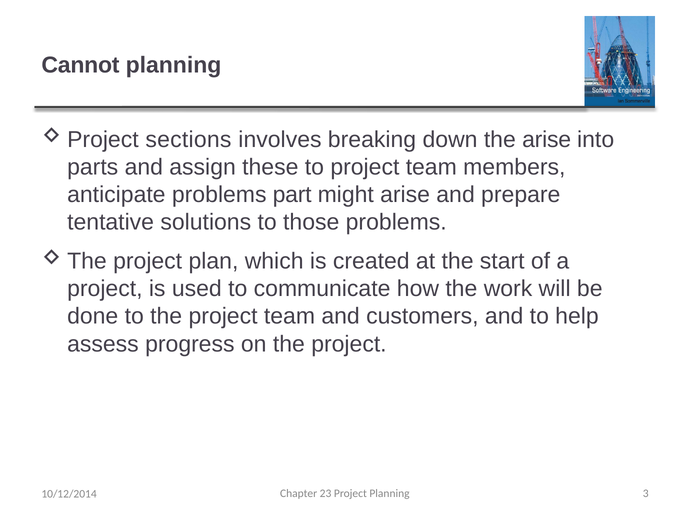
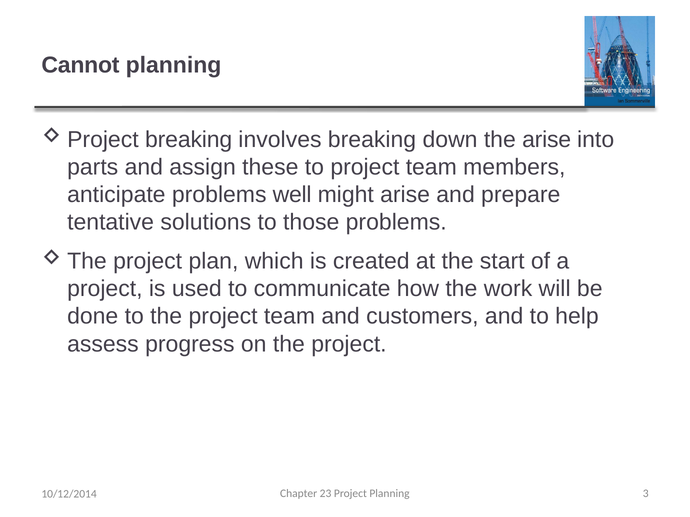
sections at (188, 140): sections -> breaking
part: part -> well
